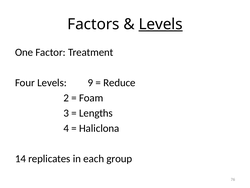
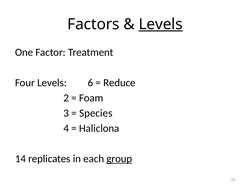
9: 9 -> 6
Lengths: Lengths -> Species
group underline: none -> present
